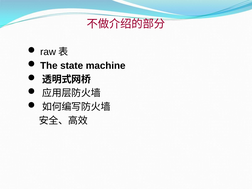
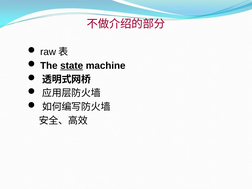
state underline: none -> present
